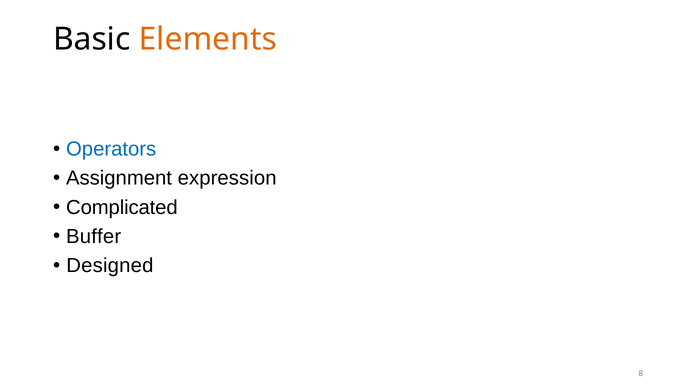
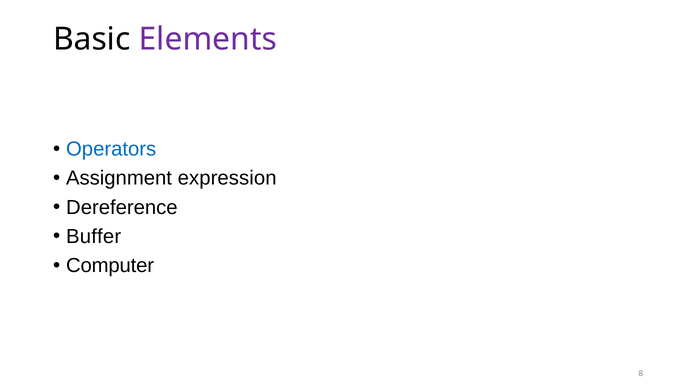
Elements colour: orange -> purple
Complicated: Complicated -> Dereference
Designed: Designed -> Computer
